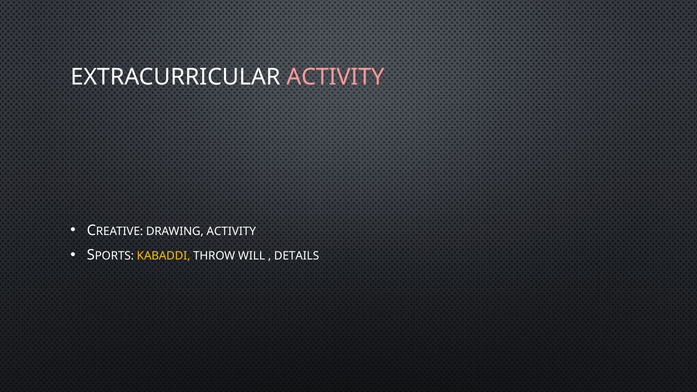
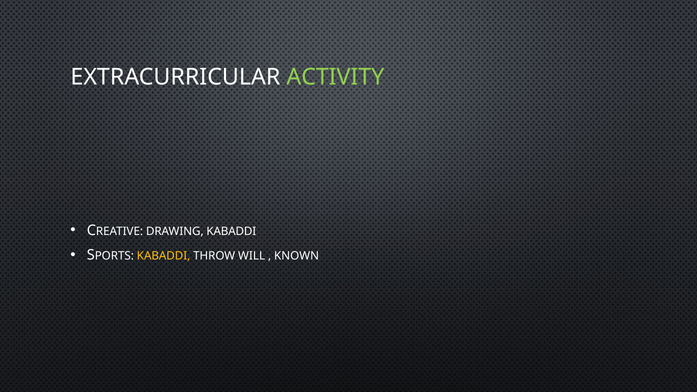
ACTIVITY at (335, 77) colour: pink -> light green
DRAWING ACTIVITY: ACTIVITY -> KABADDI
DETAILS: DETAILS -> KNOWN
